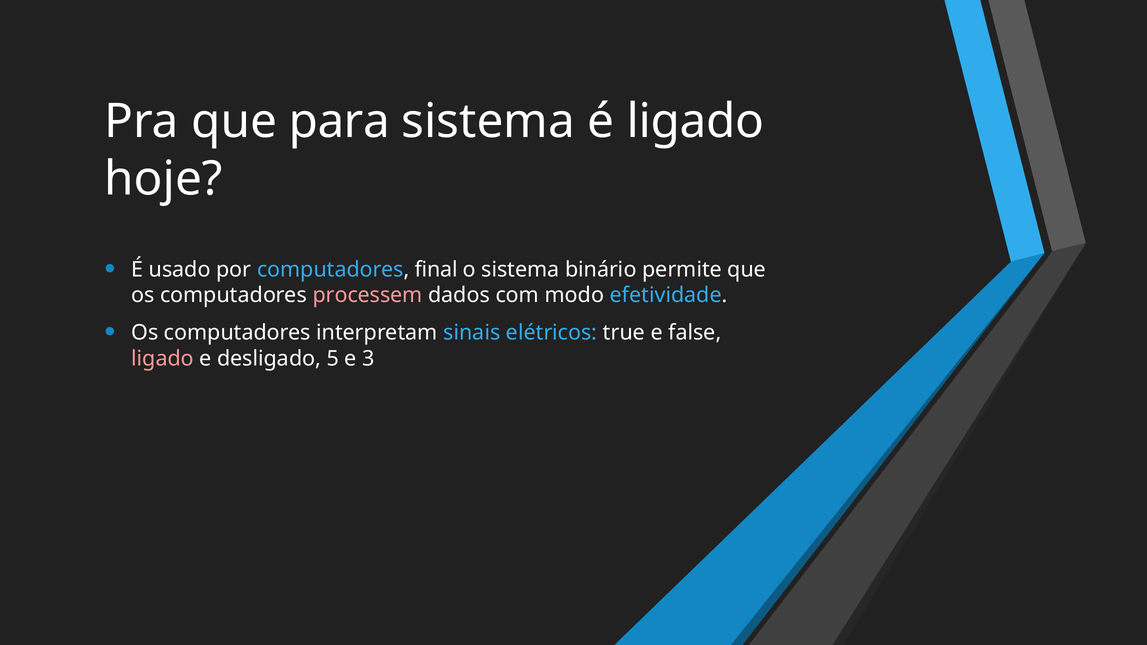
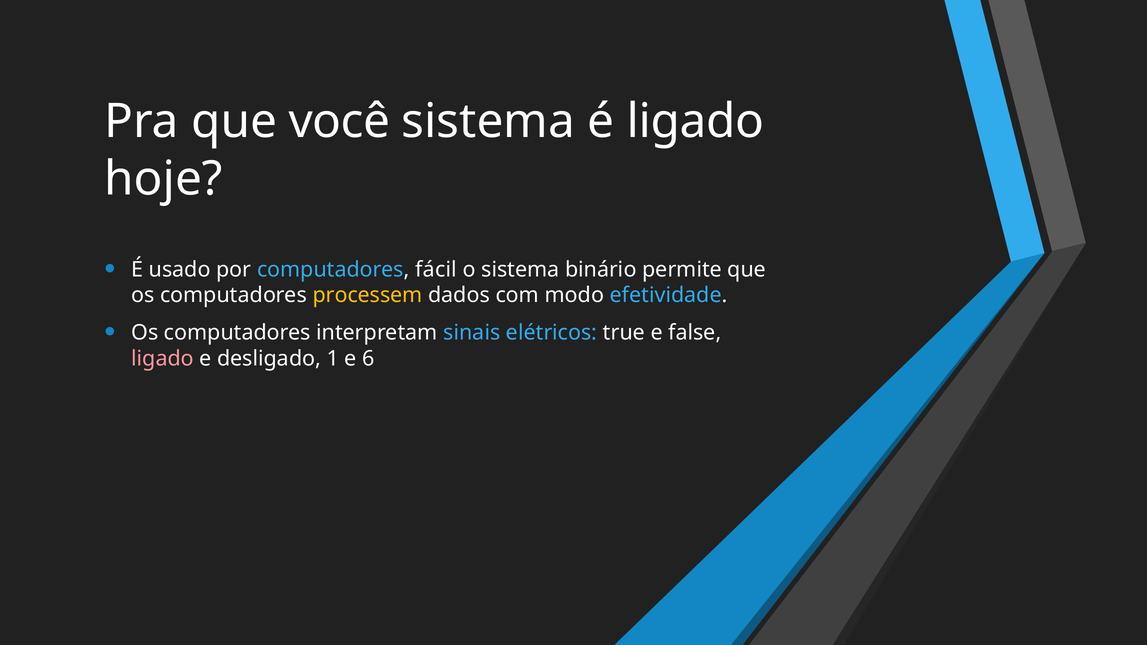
para: para -> você
final: final -> fácil
processem colour: pink -> yellow
5: 5 -> 1
3: 3 -> 6
